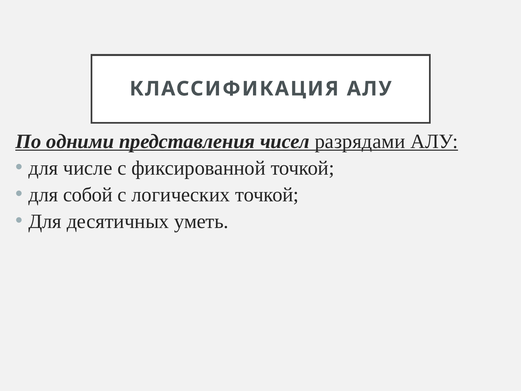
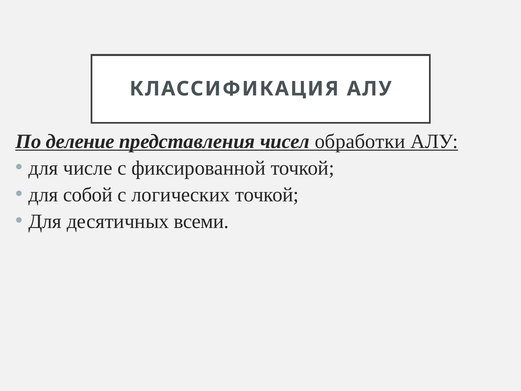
одними: одними -> деление
разрядами: разрядами -> обработки
уметь: уметь -> всеми
